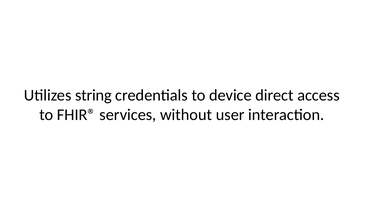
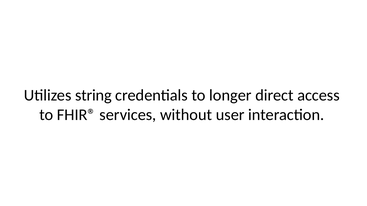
device: device -> longer
